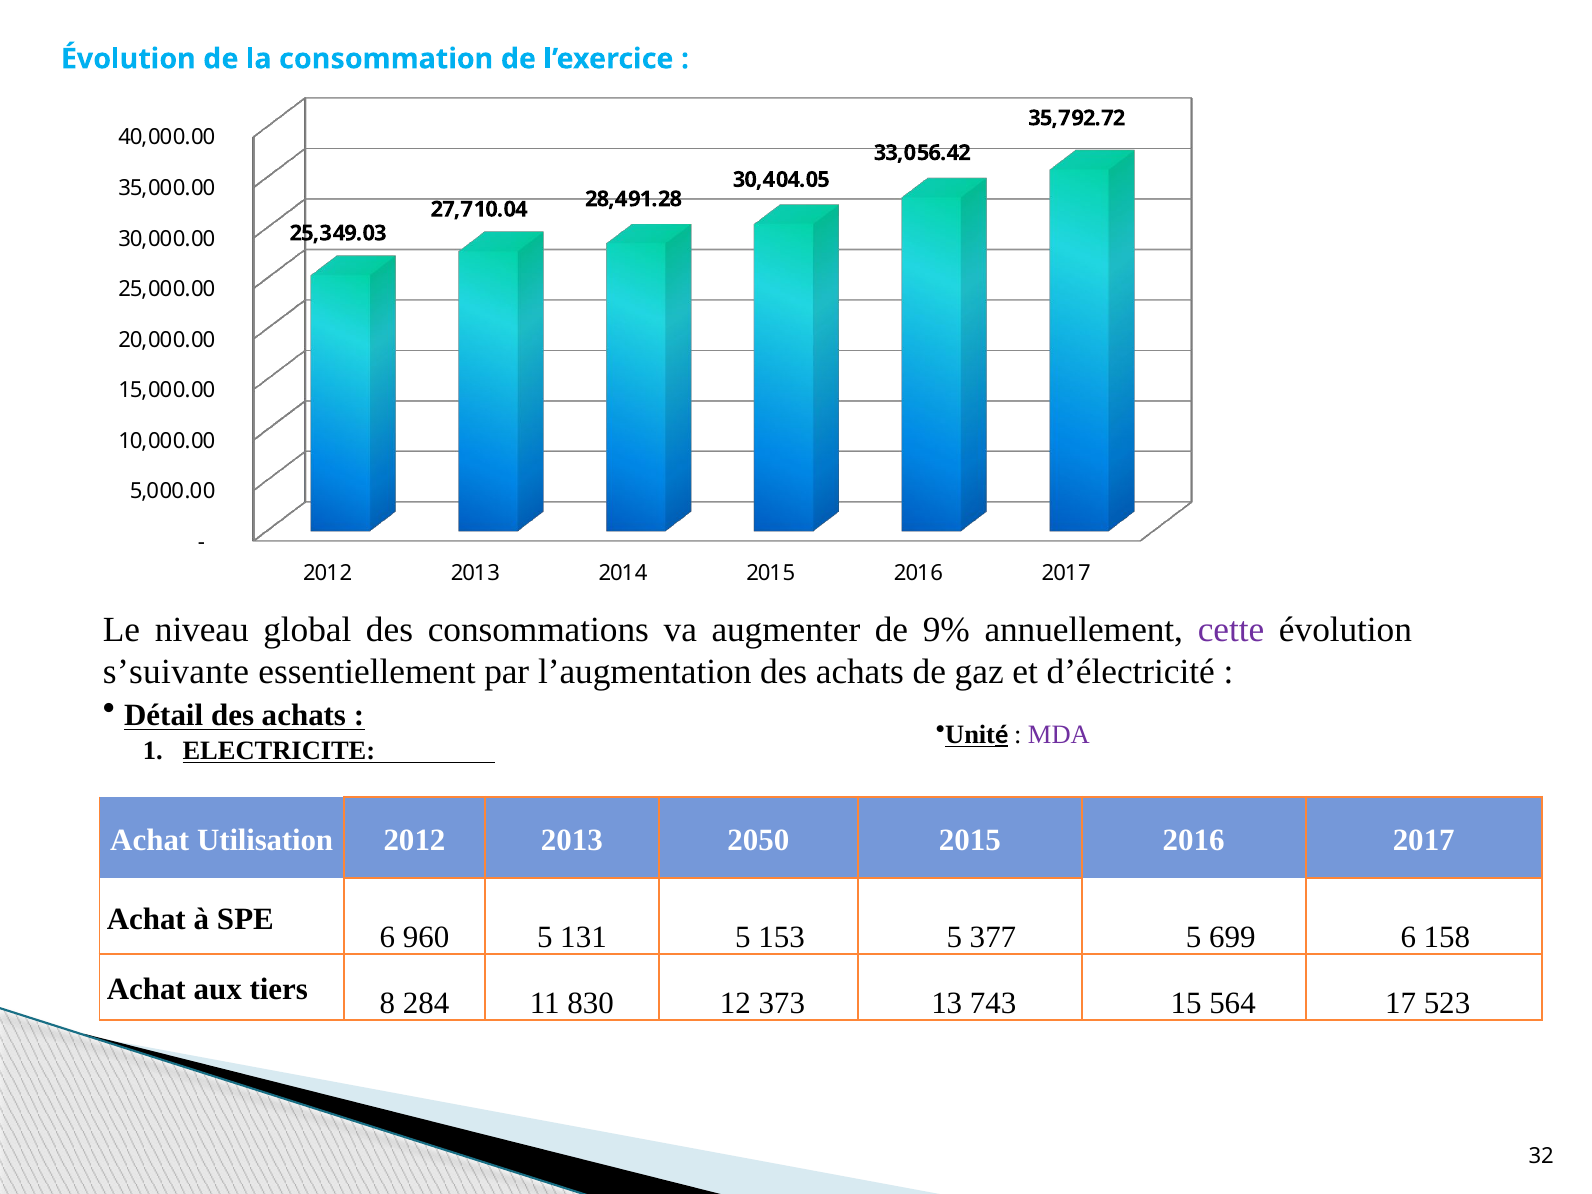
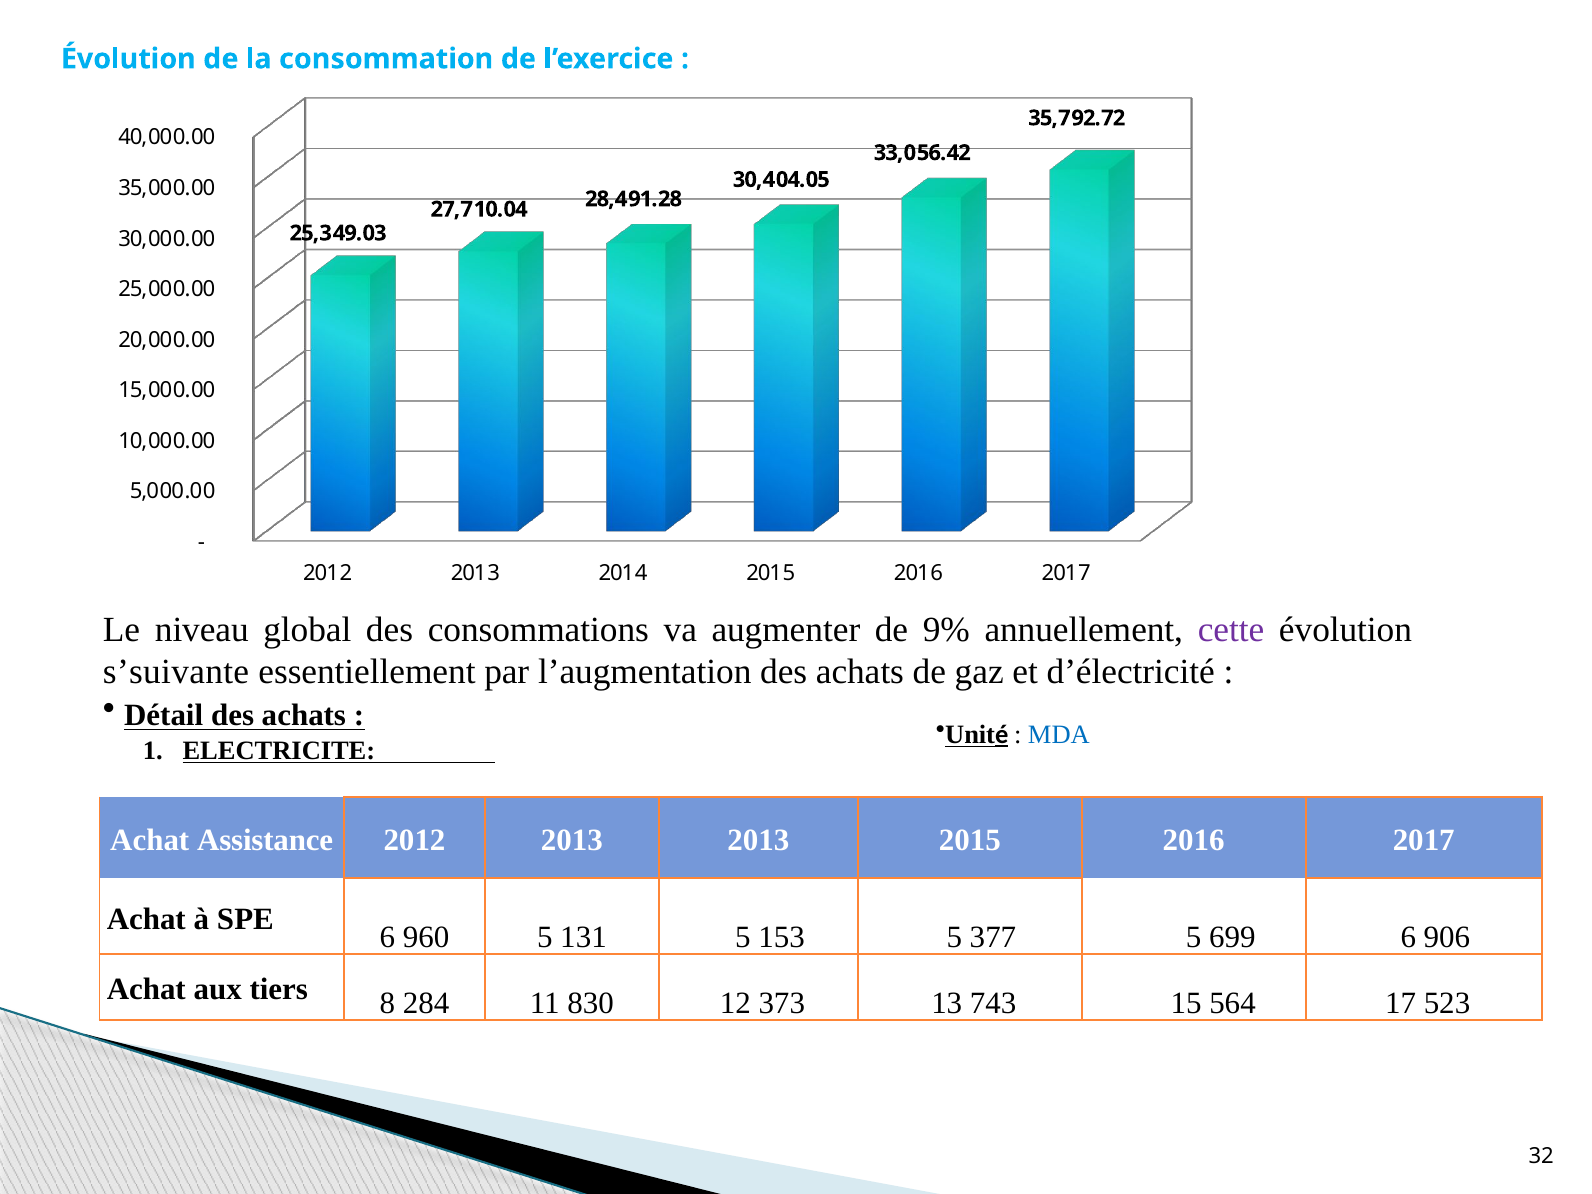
MDA colour: purple -> blue
Utilisation: Utilisation -> Assistance
2013 2050: 2050 -> 2013
158: 158 -> 906
